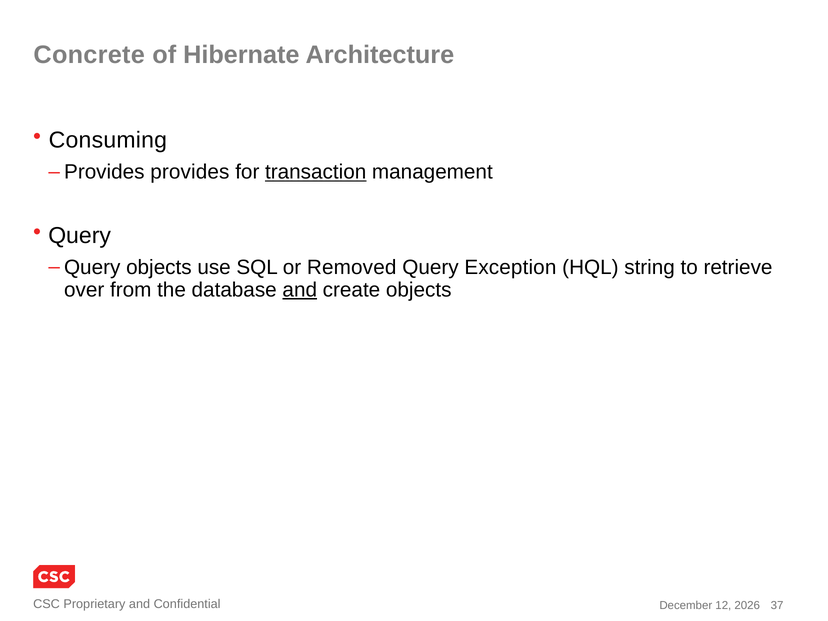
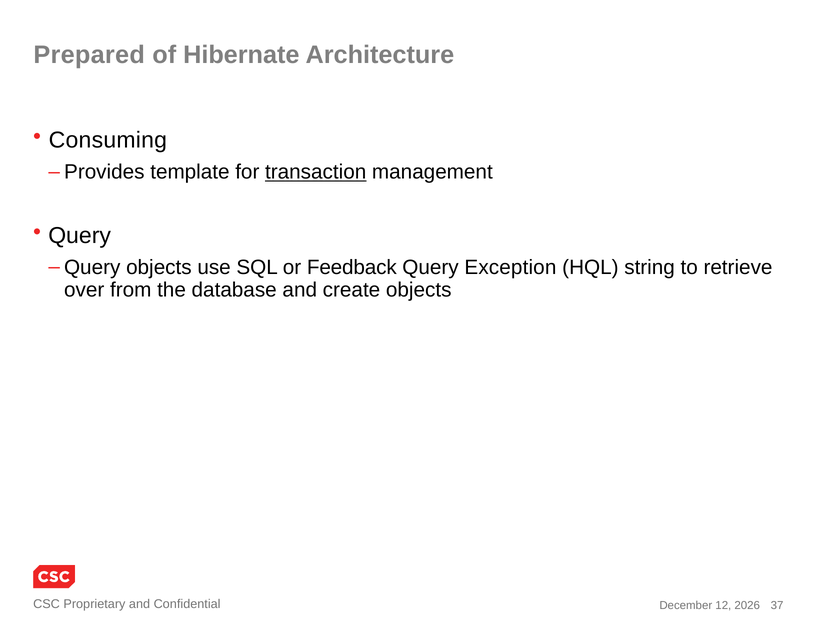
Concrete: Concrete -> Prepared
Provides provides: provides -> template
Removed: Removed -> Feedback
and at (300, 290) underline: present -> none
